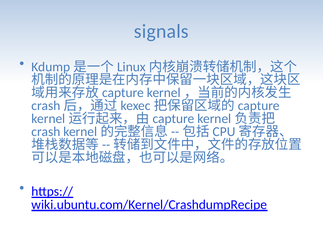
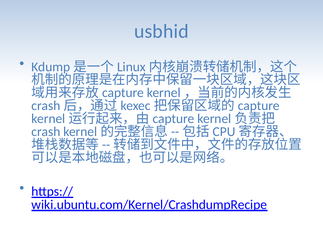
signals: signals -> usbhid
